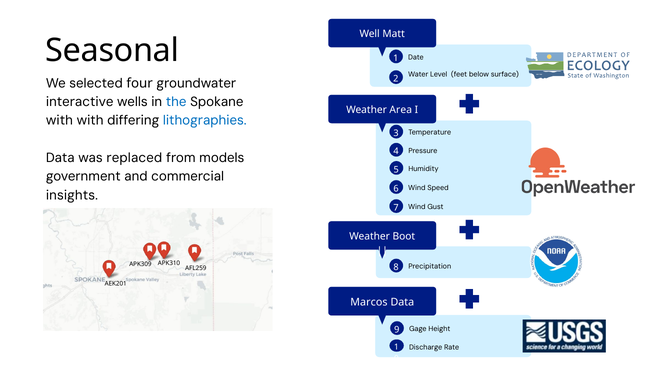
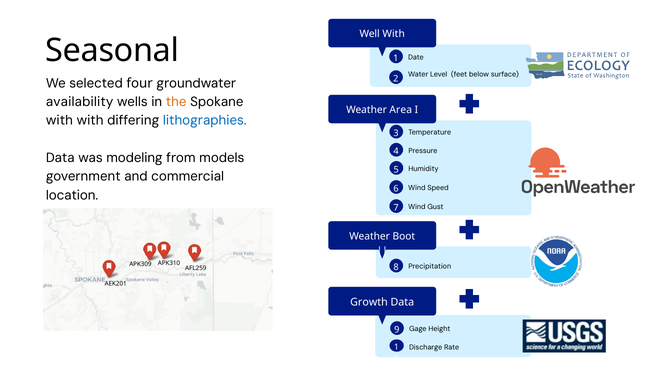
Well Matt: Matt -> With
interactive: interactive -> availability
the colour: blue -> orange
replaced: replaced -> modeling
insights: insights -> location
Marcos: Marcos -> Growth
